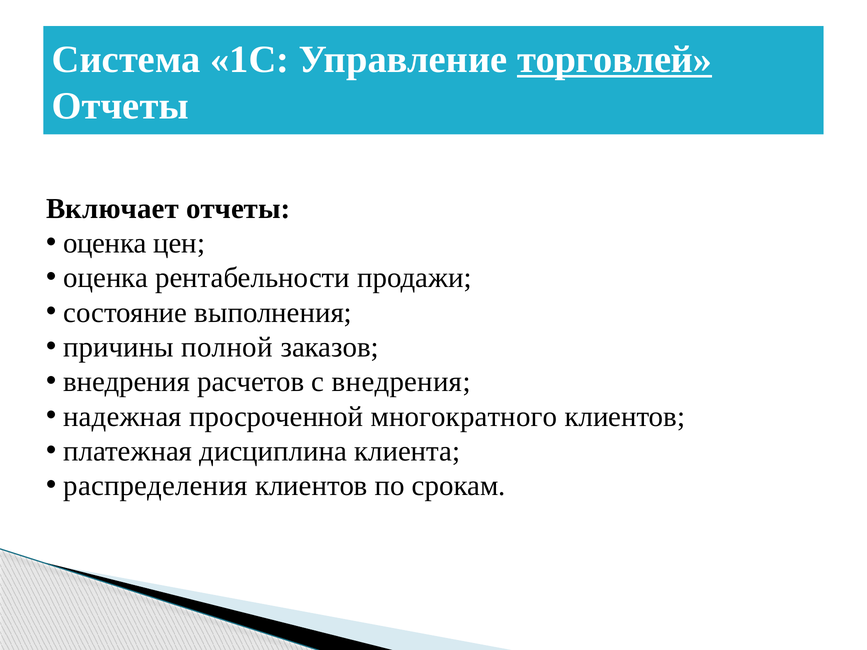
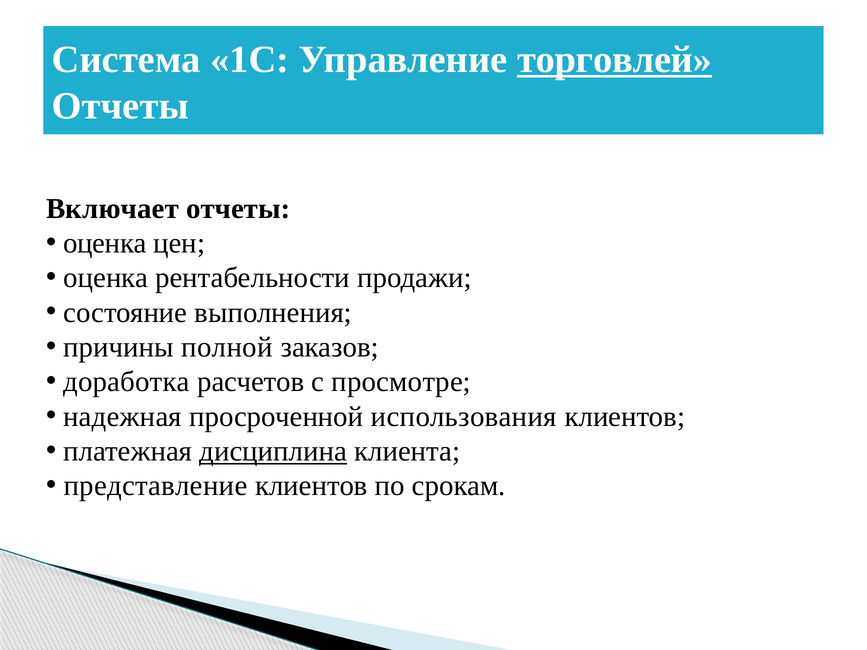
внедрения at (127, 382): внедрения -> доработка
с внедрения: внедрения -> просмотре
многократного: многократного -> использования
дисциплина underline: none -> present
распределения: распределения -> представление
